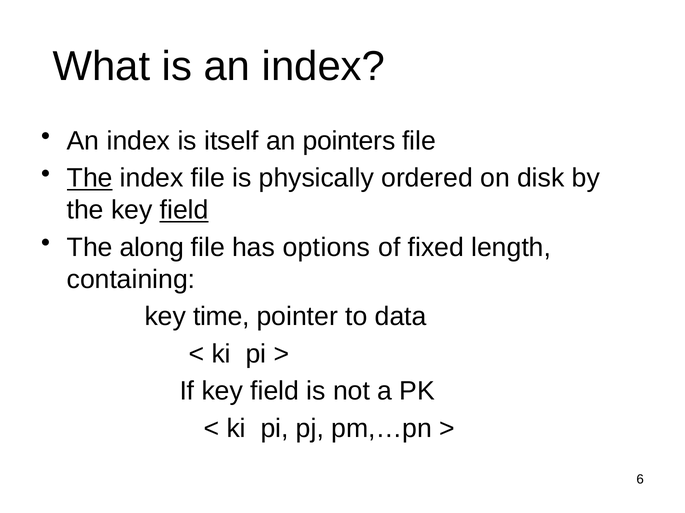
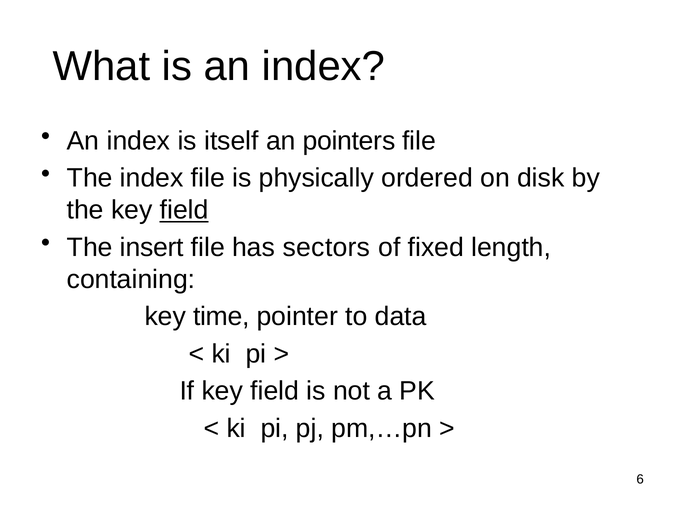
The at (90, 178) underline: present -> none
along: along -> insert
options: options -> sectors
